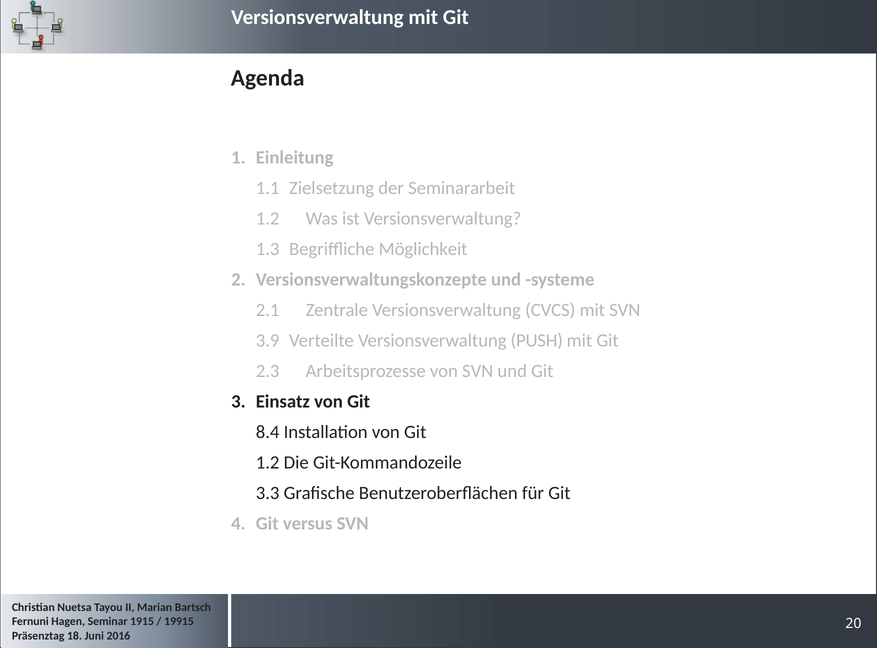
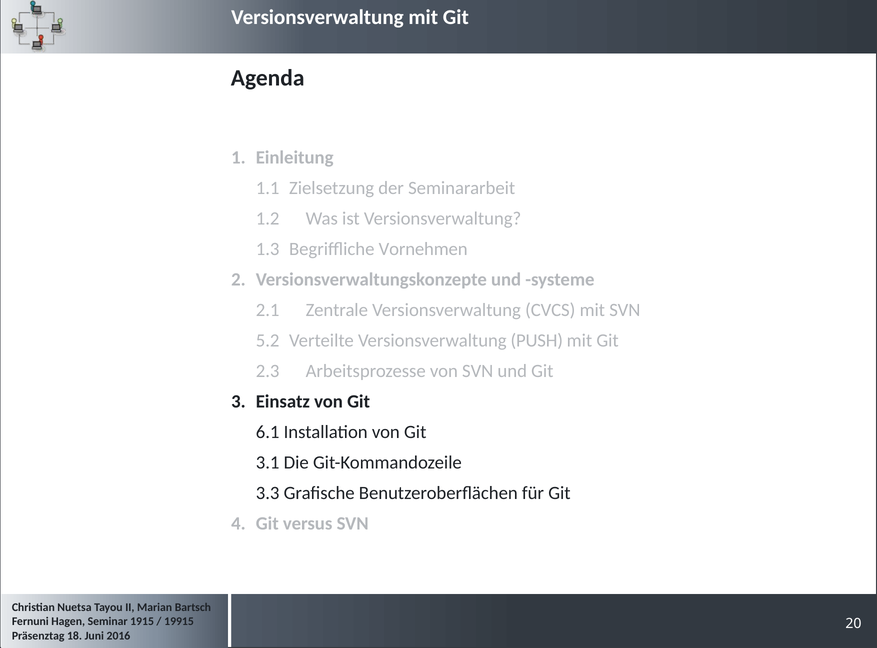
Möglichkeit: Möglichkeit -> Vornehmen
3.9: 3.9 -> 5.2
8.4: 8.4 -> 6.1
1.2 at (268, 463): 1.2 -> 3.1
